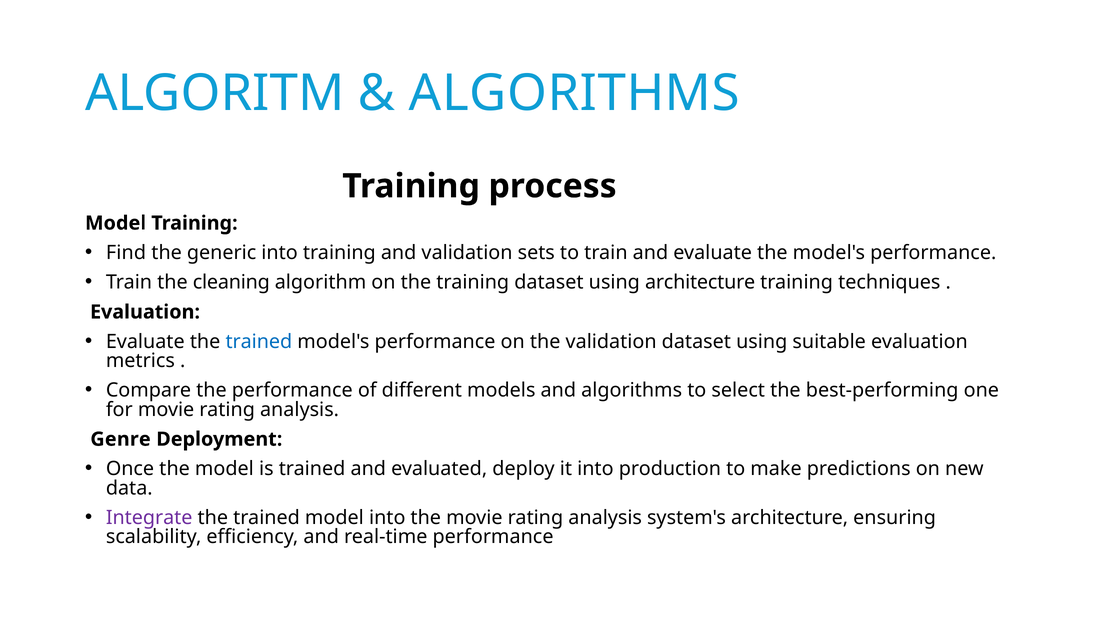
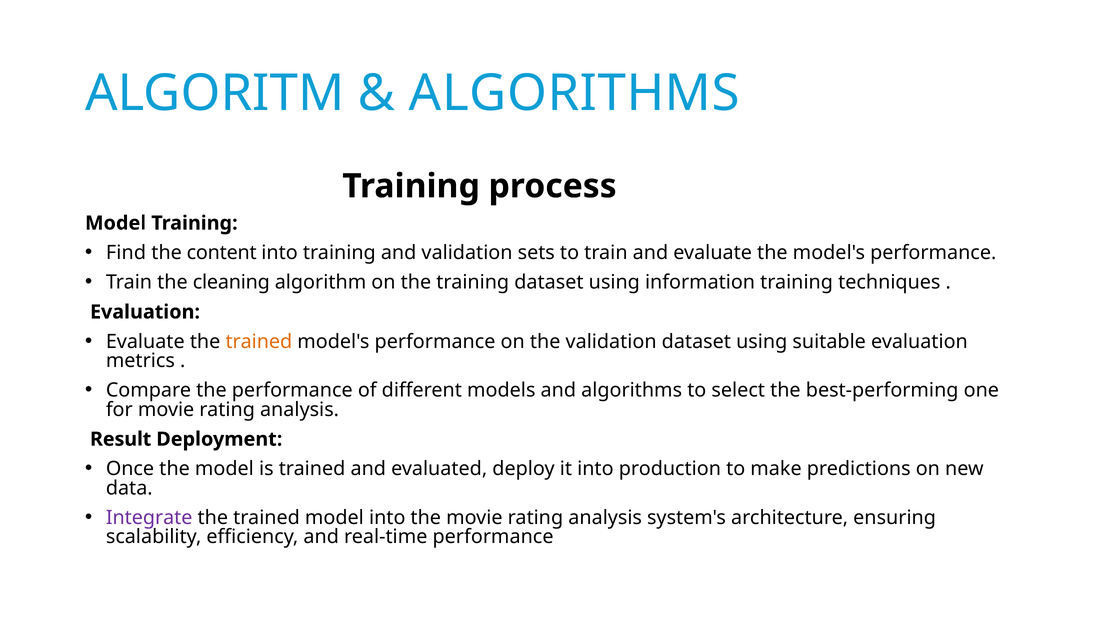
generic: generic -> content
using architecture: architecture -> information
trained at (259, 342) colour: blue -> orange
Genre: Genre -> Result
